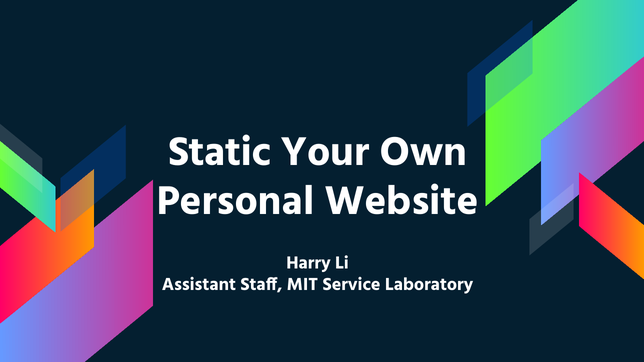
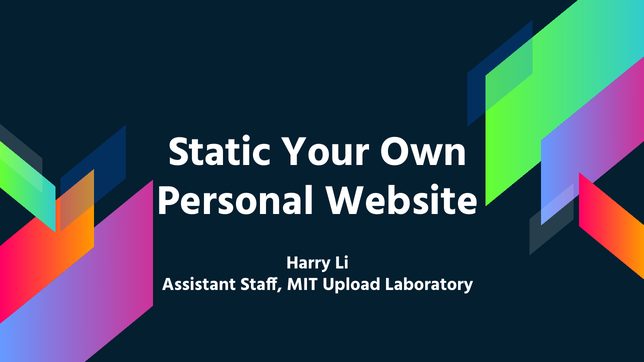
Service: Service -> Upload
